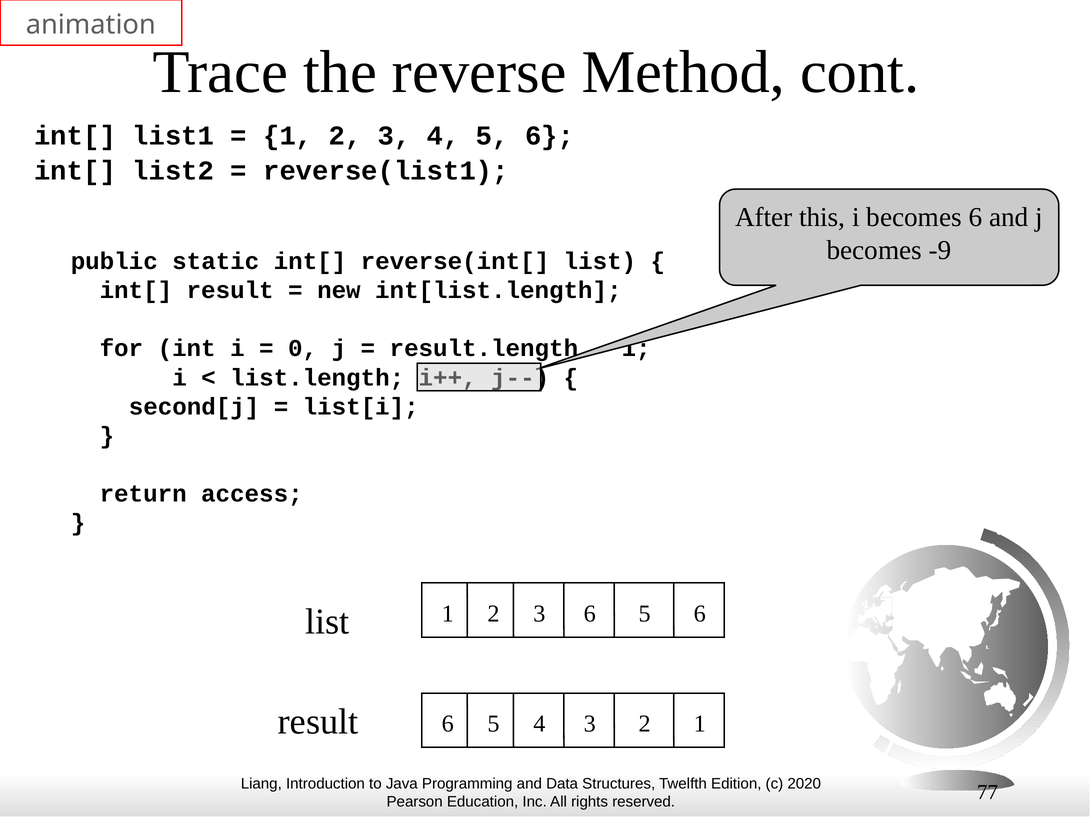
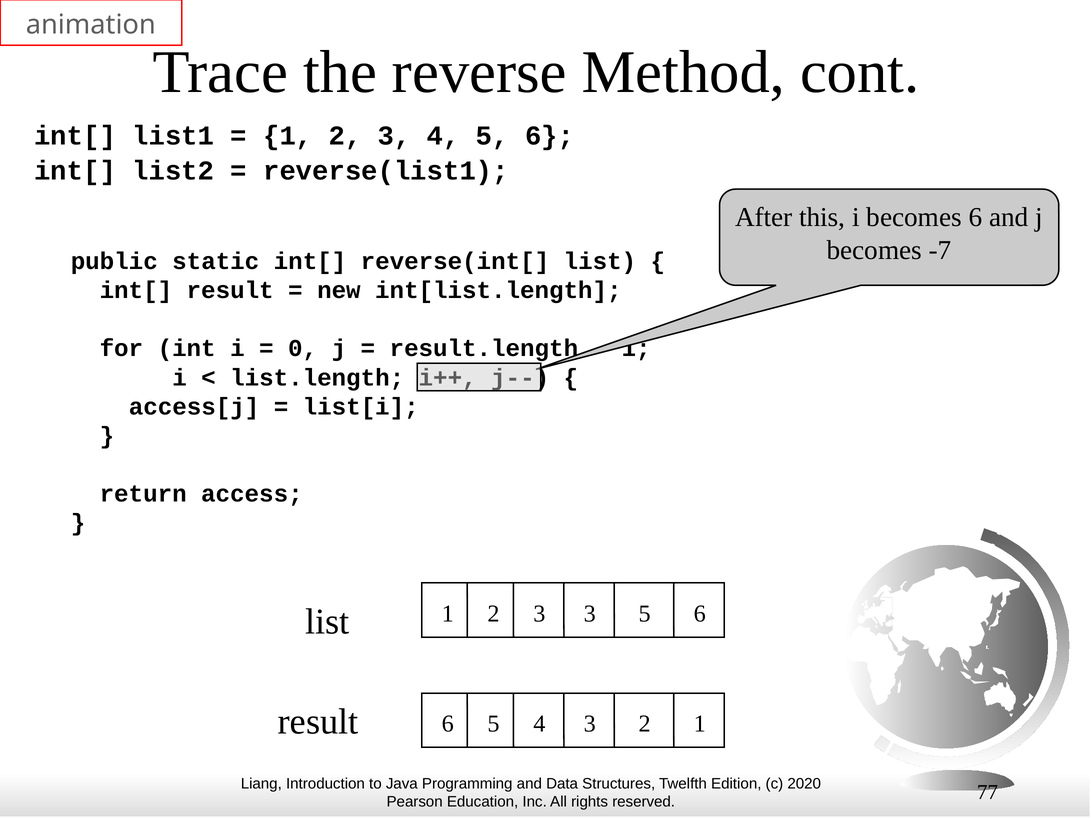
-9: -9 -> -7
second[j: second[j -> access[j
3 6: 6 -> 3
